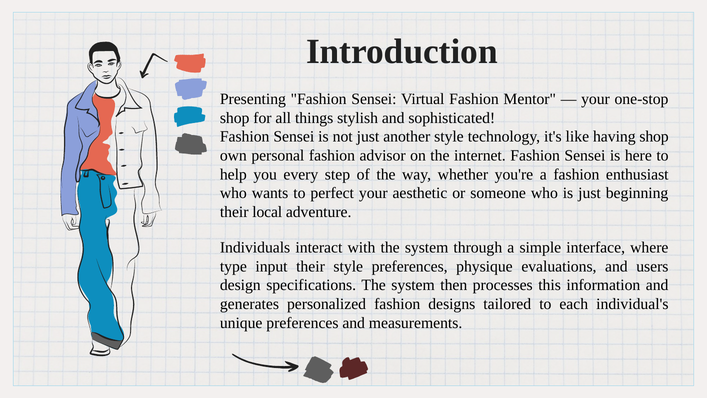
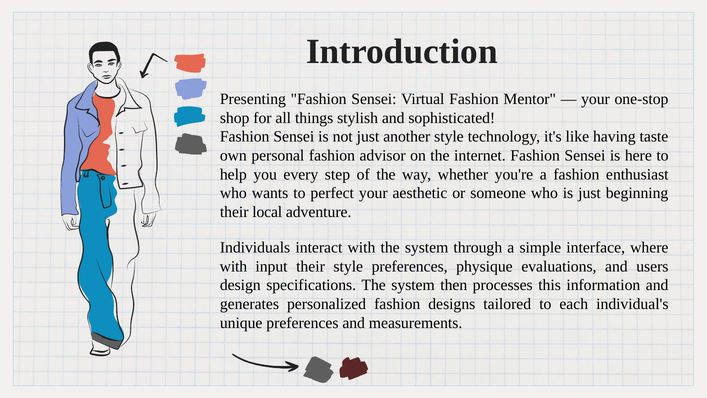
having shop: shop -> taste
type at (233, 266): type -> with
